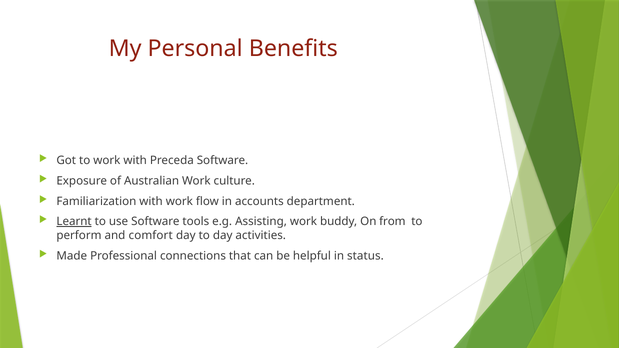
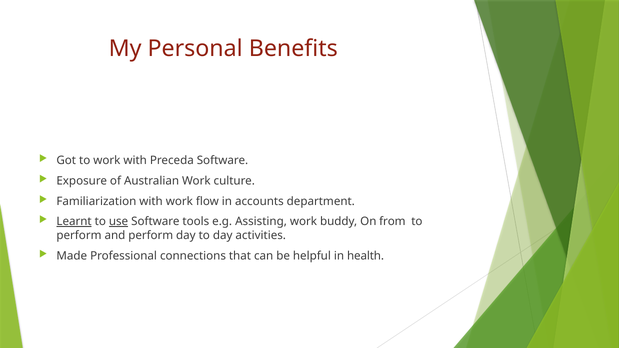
use underline: none -> present
and comfort: comfort -> perform
status: status -> health
